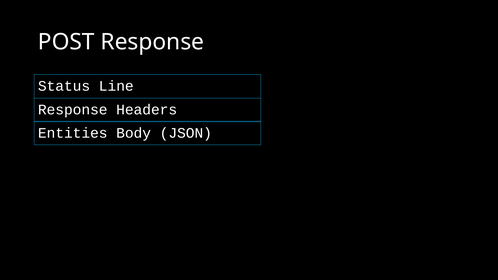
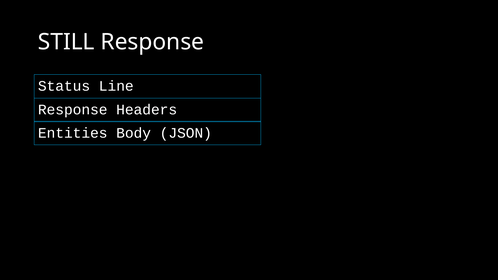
POST: POST -> STILL
